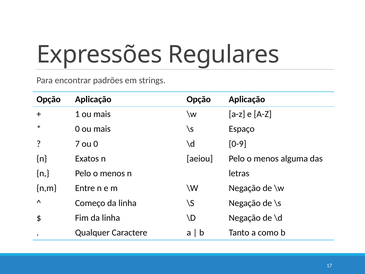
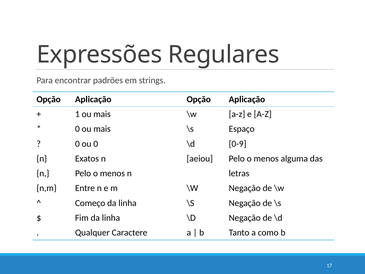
7 at (77, 144): 7 -> 0
